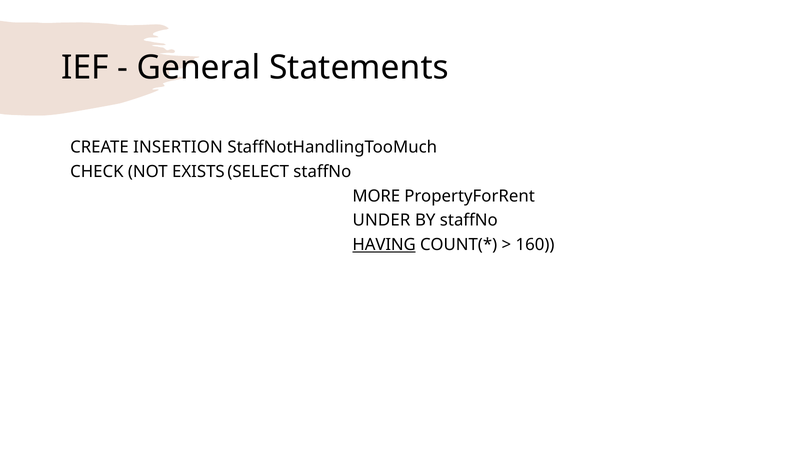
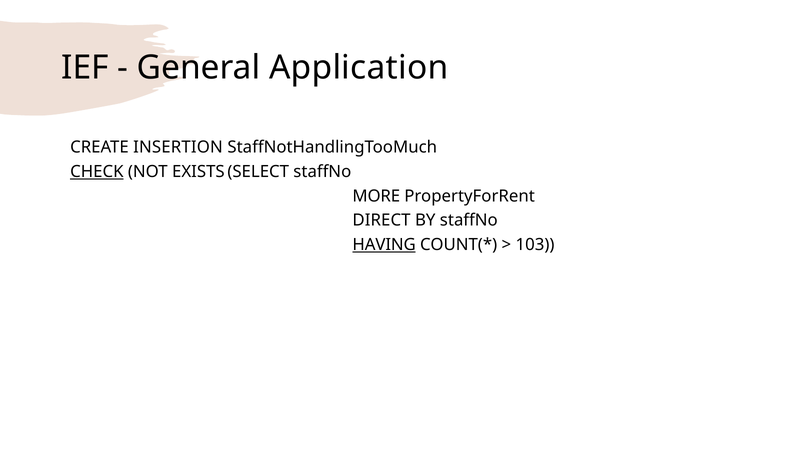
Statements: Statements -> Application
CHECK underline: none -> present
UNDER: UNDER -> DIRECT
160: 160 -> 103
